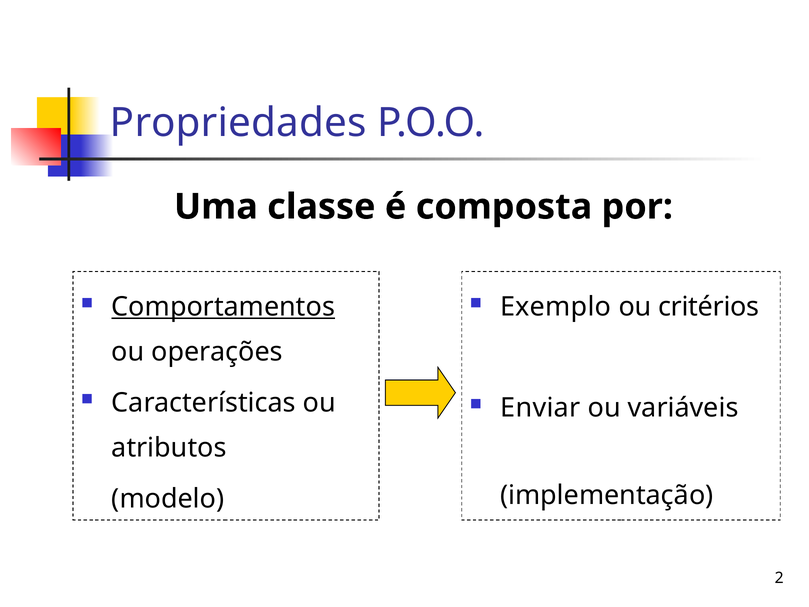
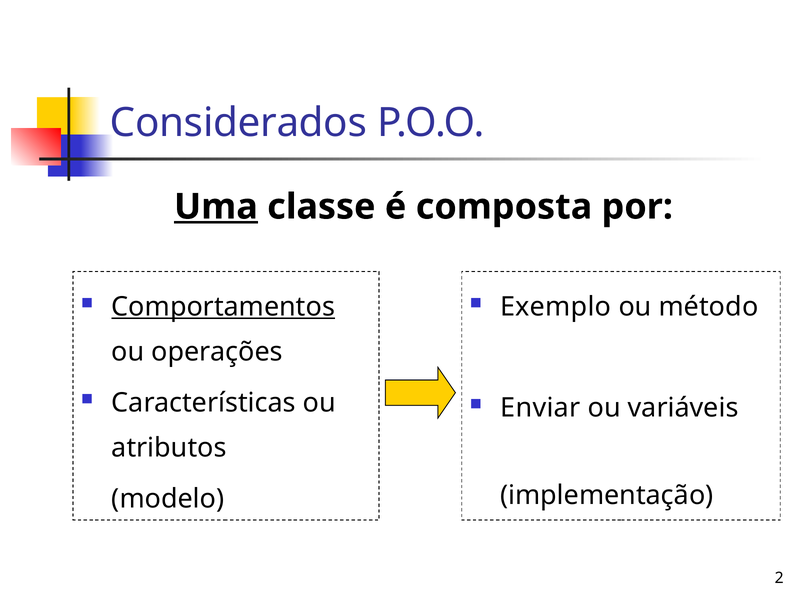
Propriedades: Propriedades -> Considerados
Uma underline: none -> present
critérios: critérios -> método
